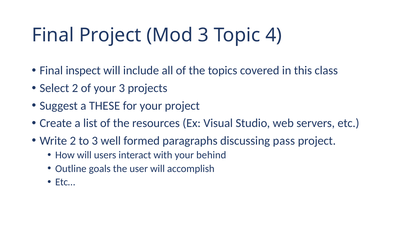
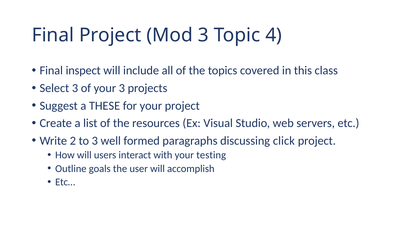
Select 2: 2 -> 3
pass: pass -> click
behind: behind -> testing
